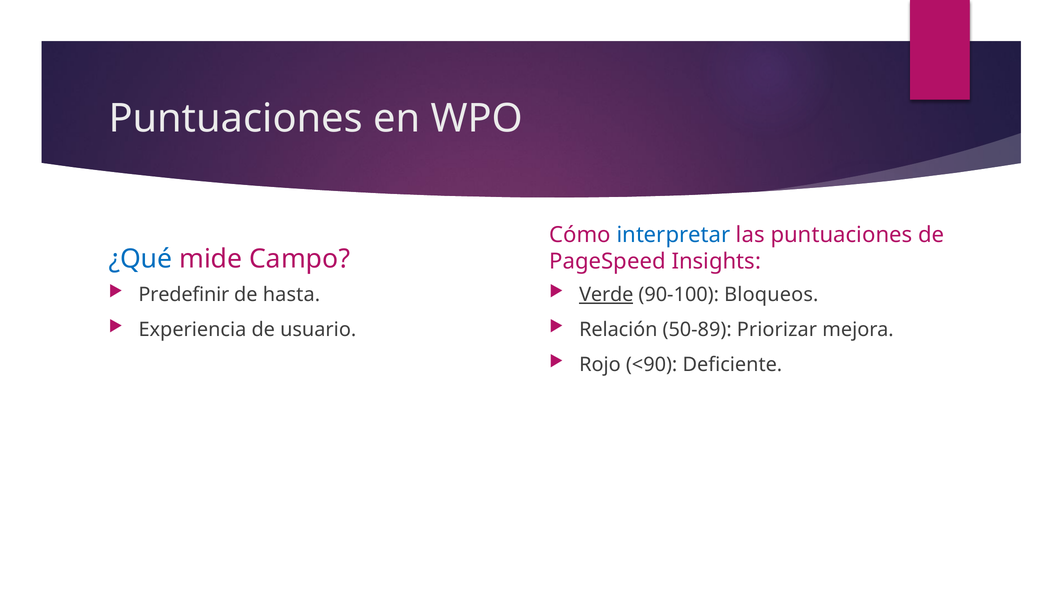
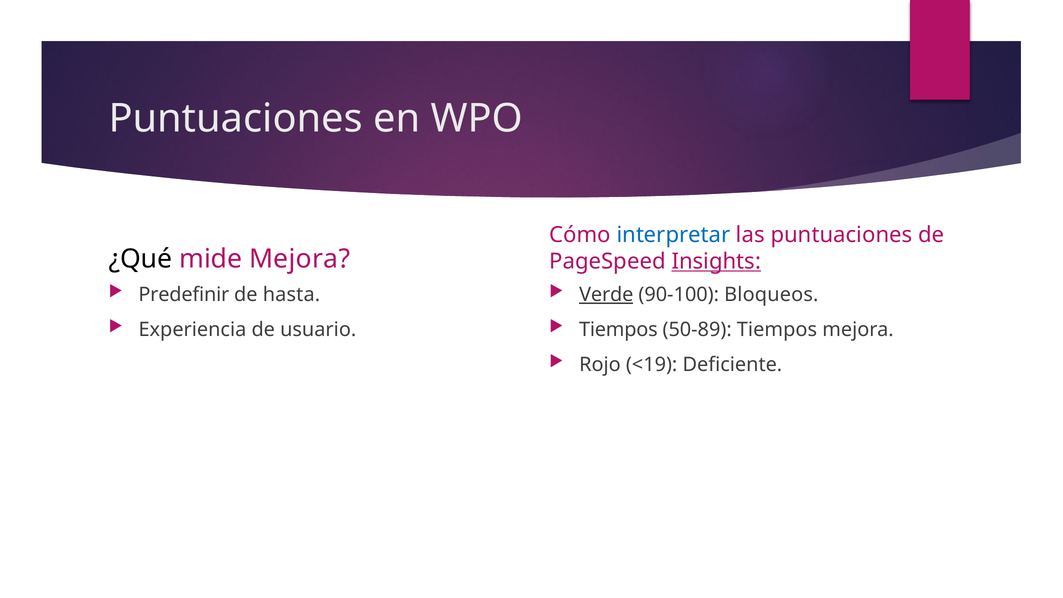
¿Qué colour: blue -> black
mide Campo: Campo -> Mejora
Insights underline: none -> present
Relación at (618, 330): Relación -> Tiempos
50-89 Priorizar: Priorizar -> Tiempos
<90: <90 -> <19
